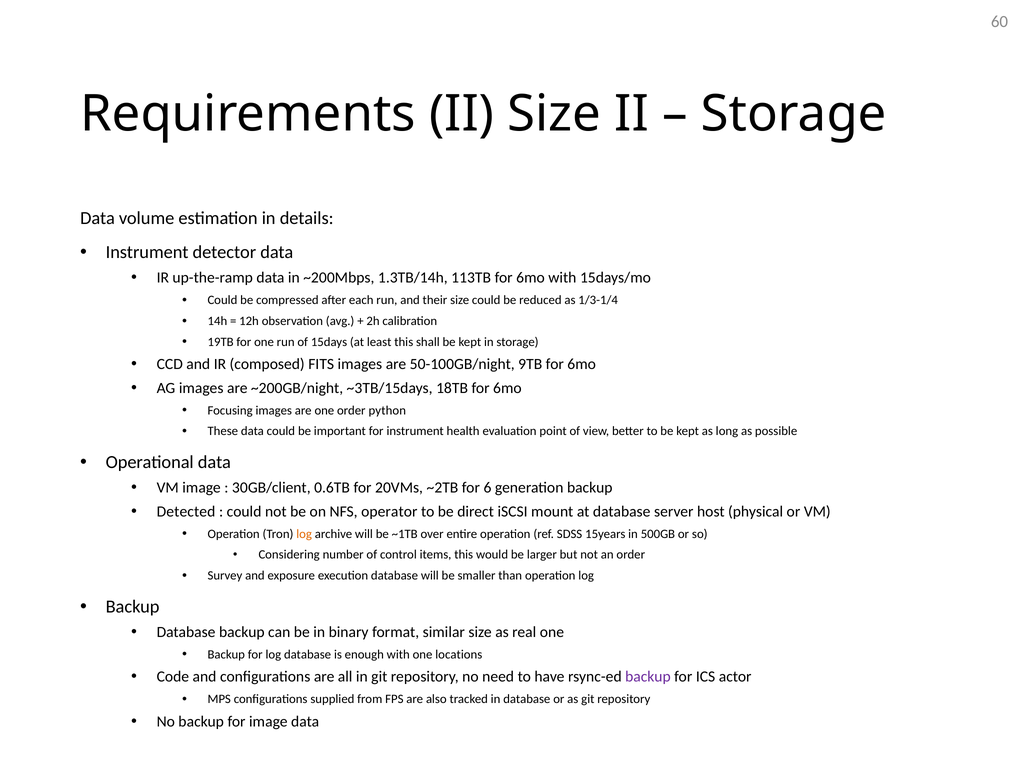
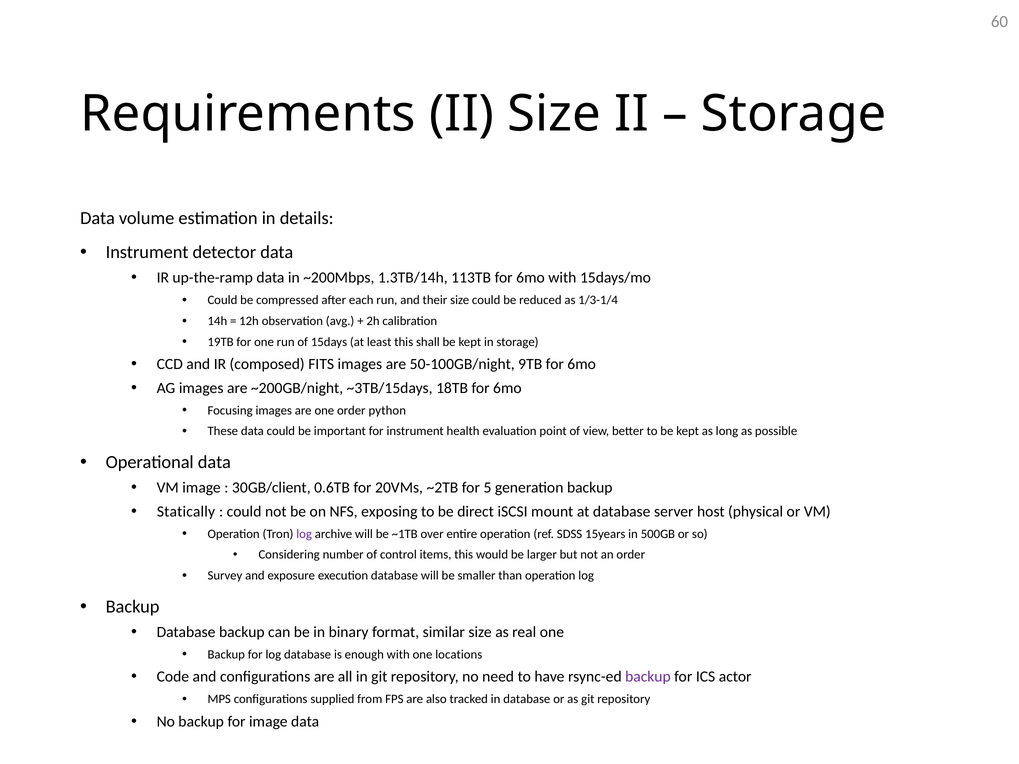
6: 6 -> 5
Detected: Detected -> Statically
operator: operator -> exposing
log at (304, 534) colour: orange -> purple
